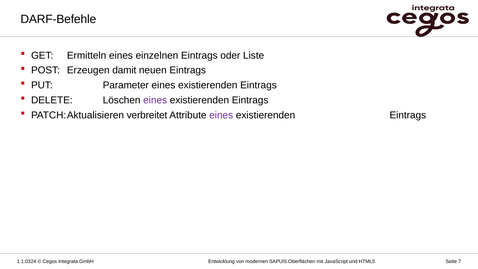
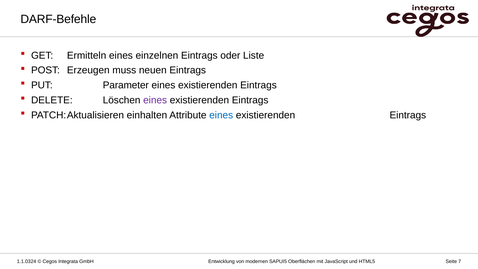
damit: damit -> muss
verbreitet: verbreitet -> einhalten
eines at (221, 115) colour: purple -> blue
